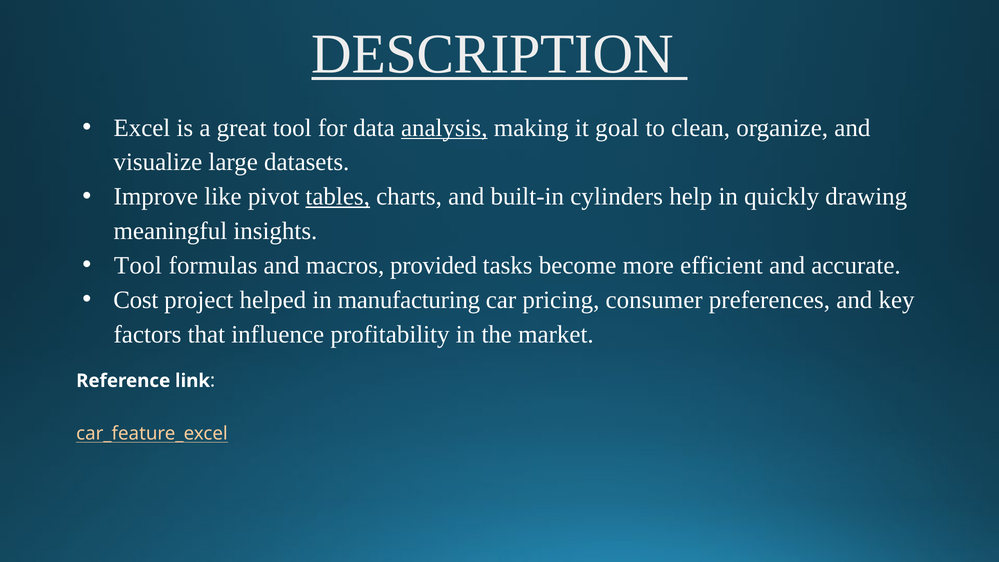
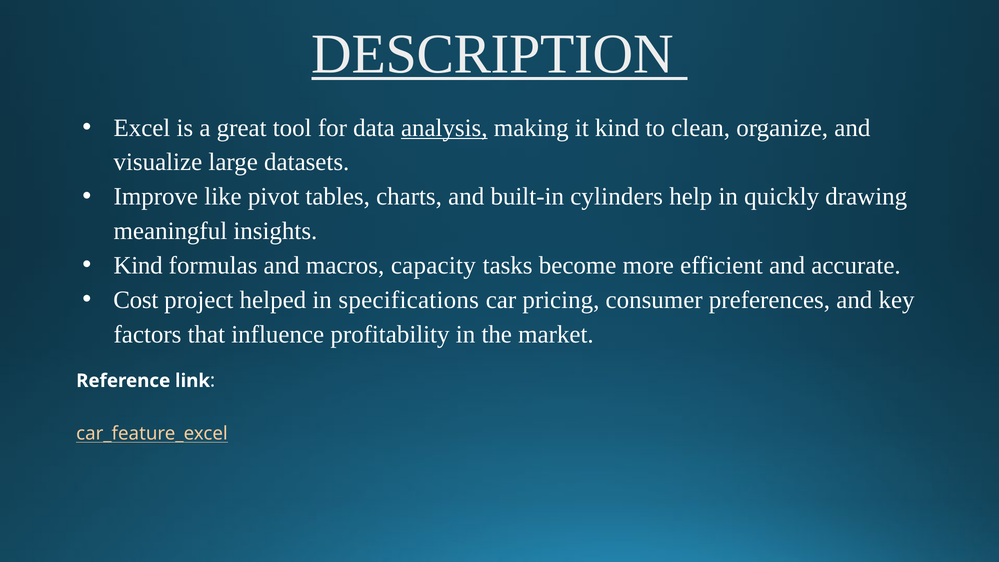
it goal: goal -> kind
tables underline: present -> none
Tool at (138, 266): Tool -> Kind
provided: provided -> capacity
manufacturing: manufacturing -> specifications
